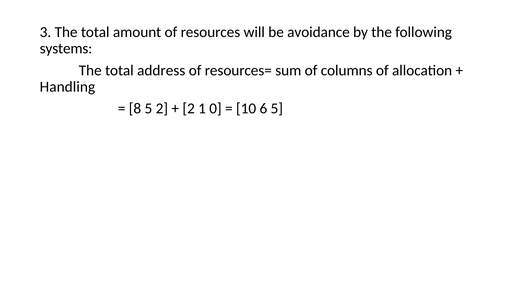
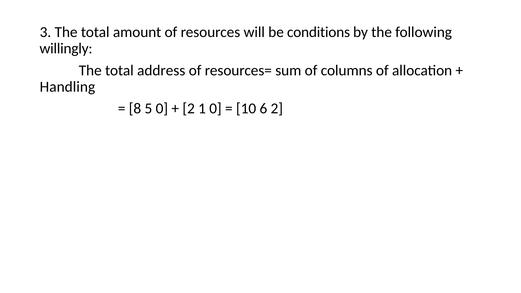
avoidance: avoidance -> conditions
systems: systems -> willingly
5 2: 2 -> 0
6 5: 5 -> 2
